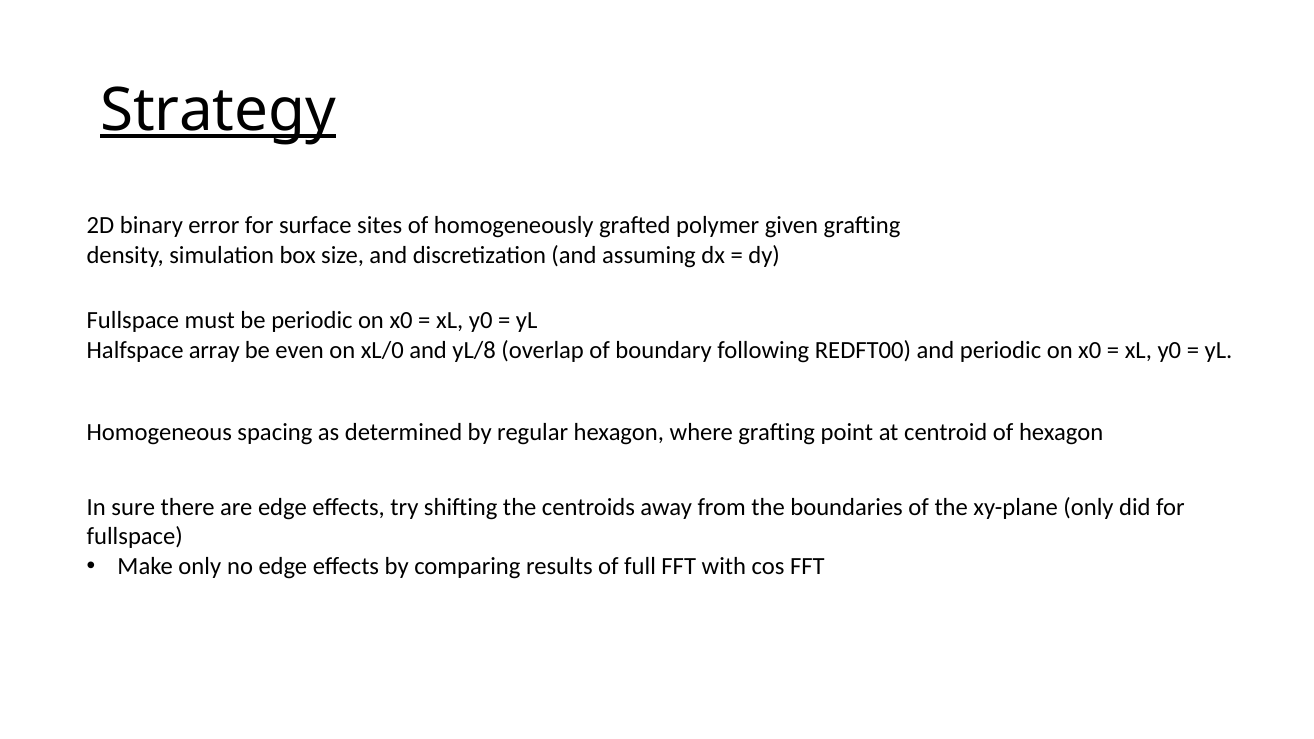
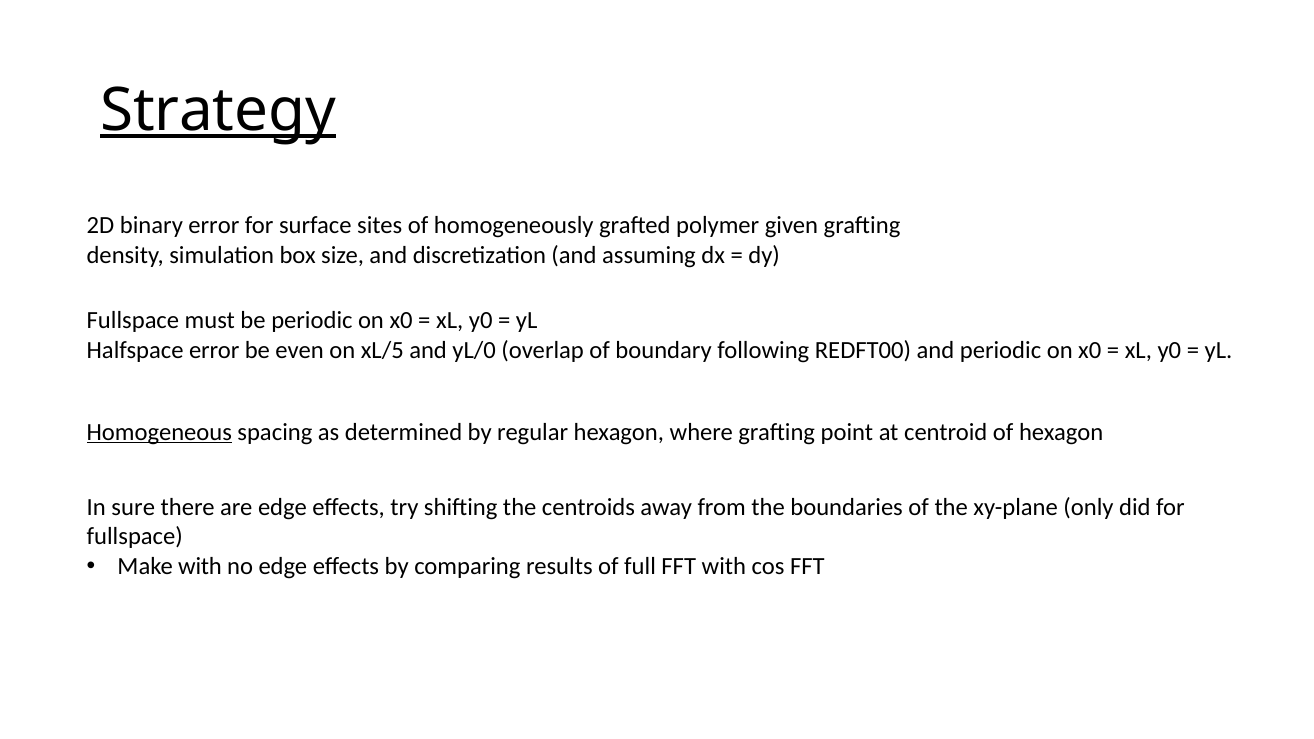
Halfspace array: array -> error
xL/0: xL/0 -> xL/5
yL/8: yL/8 -> yL/0
Homogeneous underline: none -> present
Make only: only -> with
